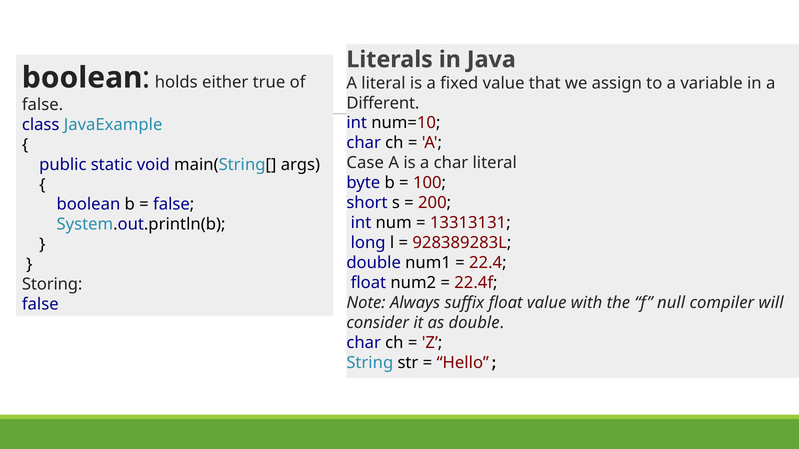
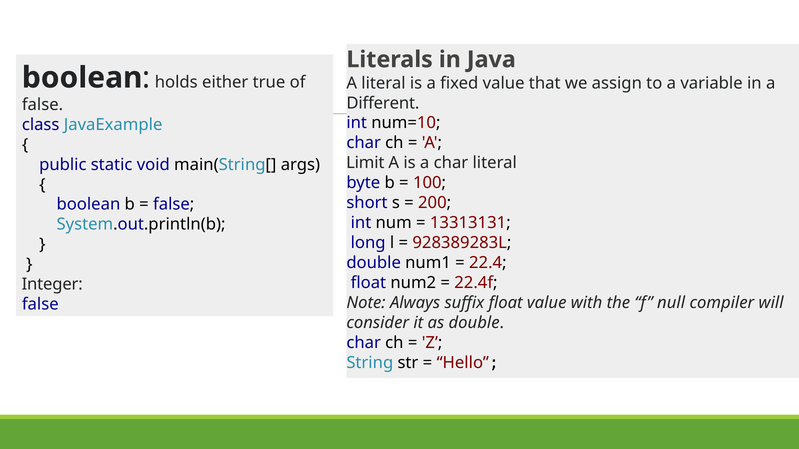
Case: Case -> Limit
Storing: Storing -> Integer
